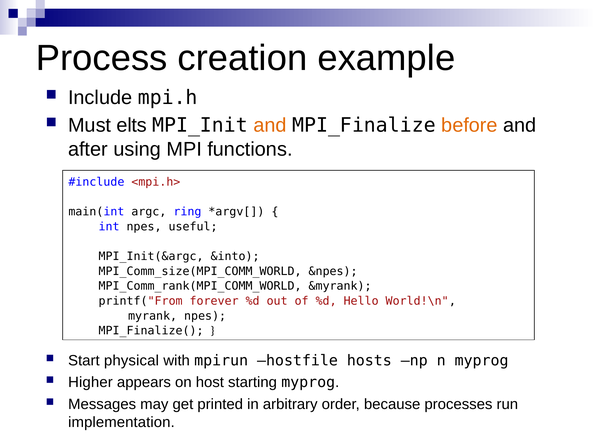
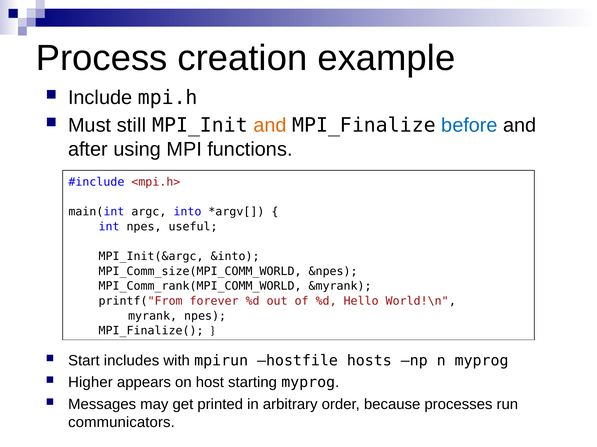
elts: elts -> still
before colour: orange -> blue
ring: ring -> into
physical: physical -> includes
implementation: implementation -> communicators
